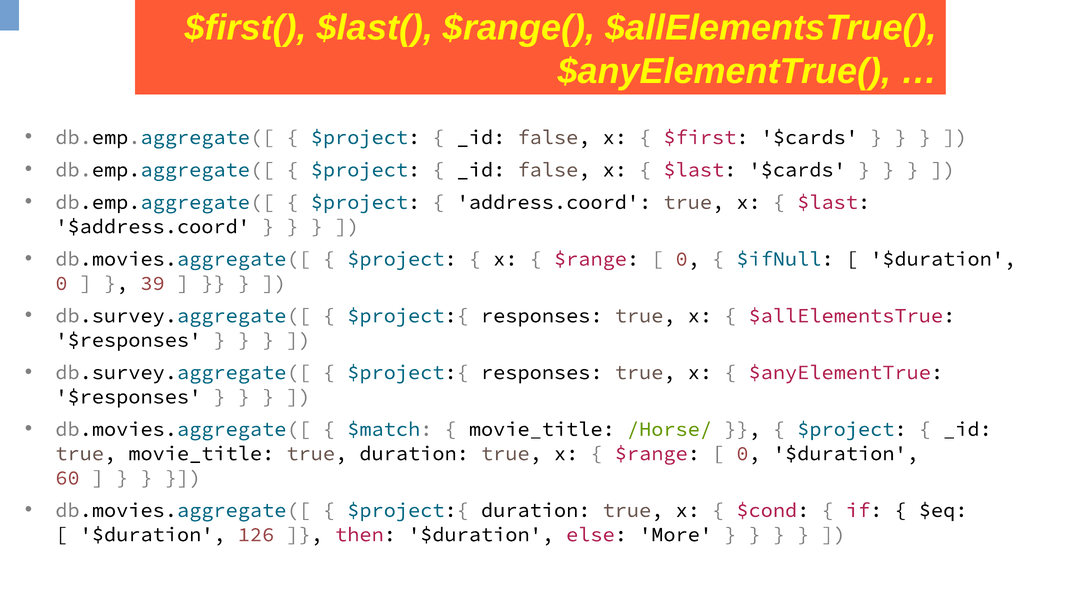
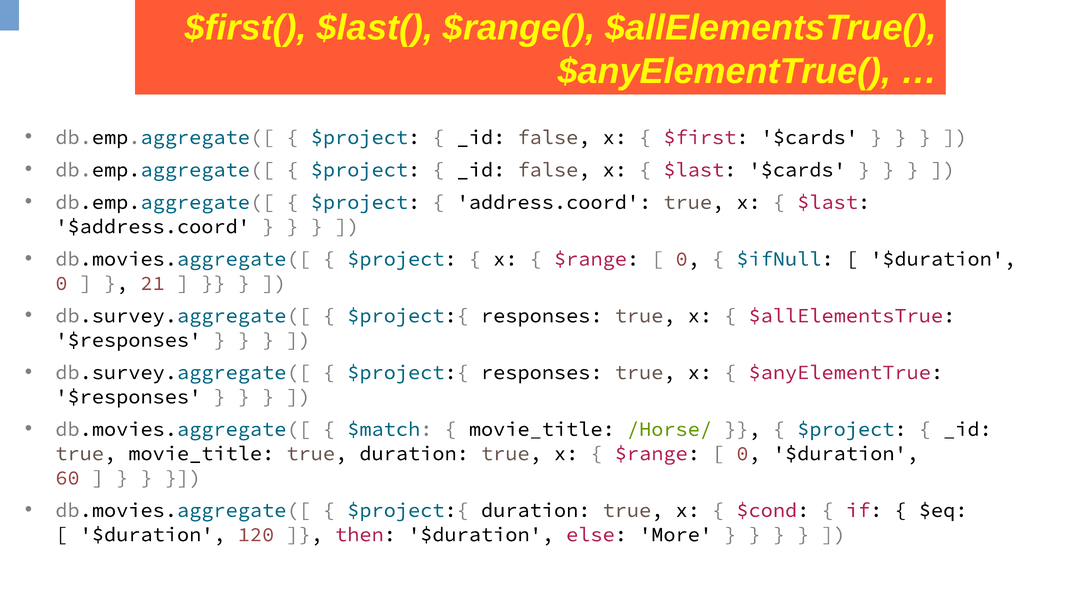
39: 39 -> 21
126: 126 -> 120
